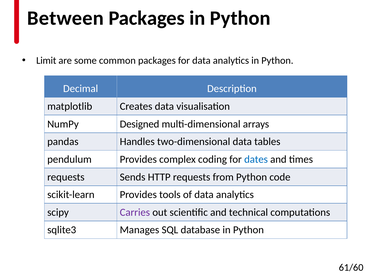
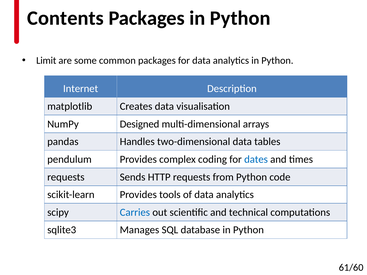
Between: Between -> Contents
Decimal: Decimal -> Internet
Carries colour: purple -> blue
